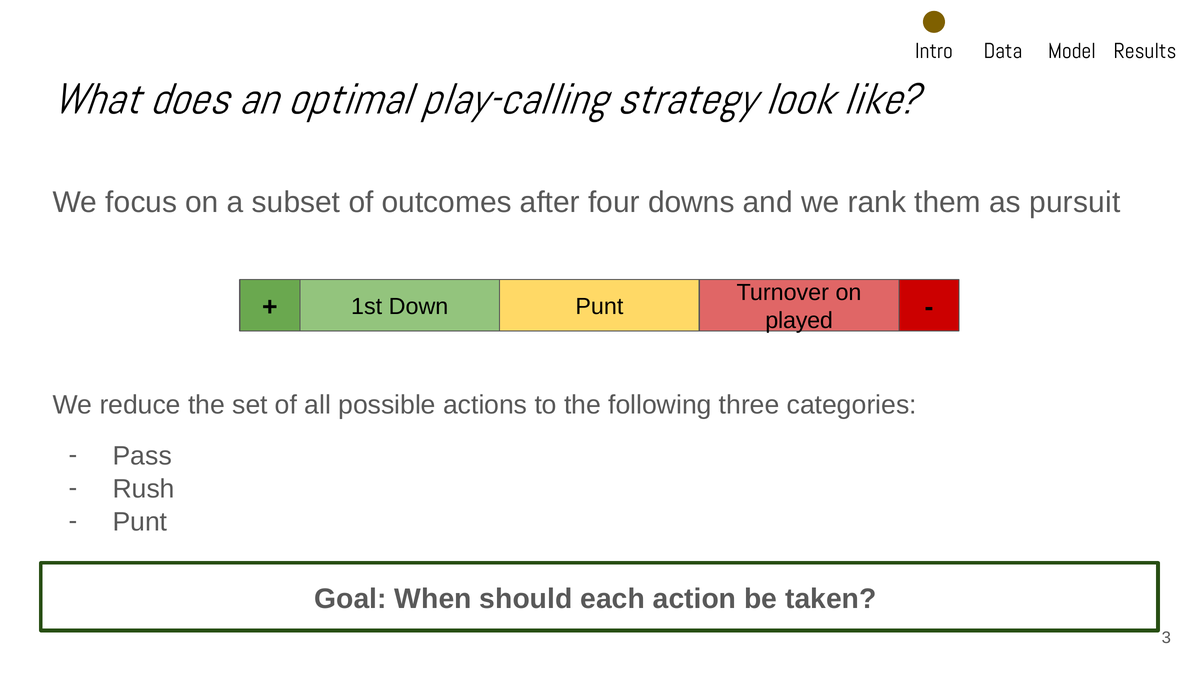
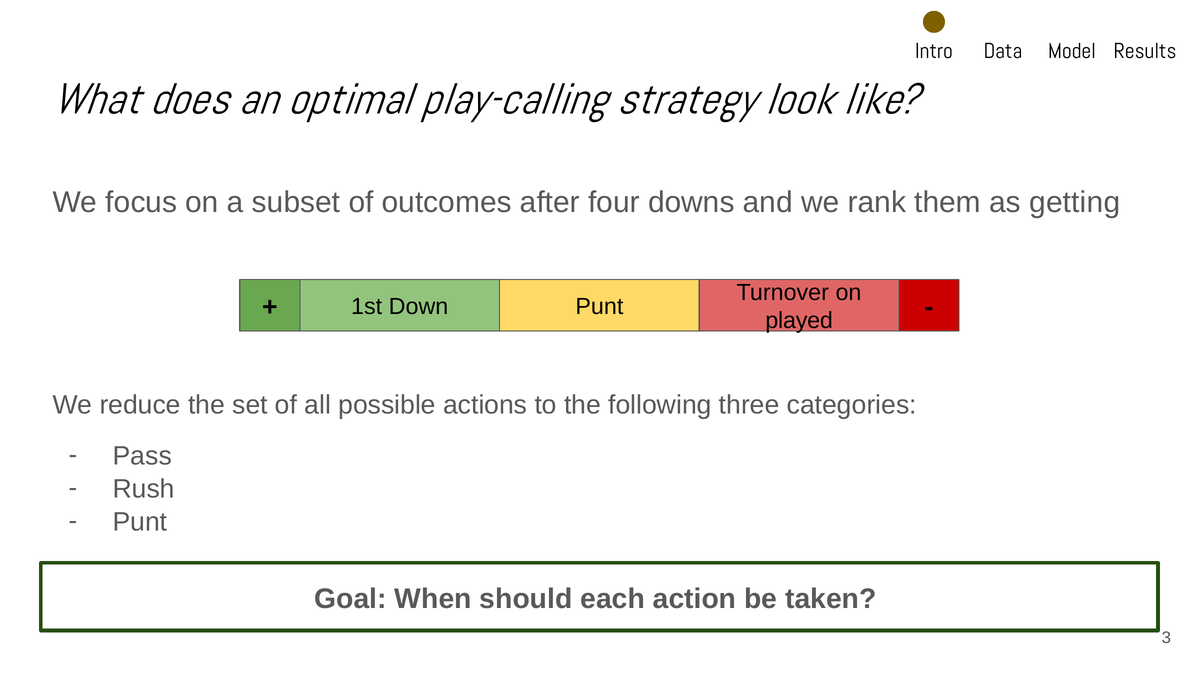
pursuit: pursuit -> getting
